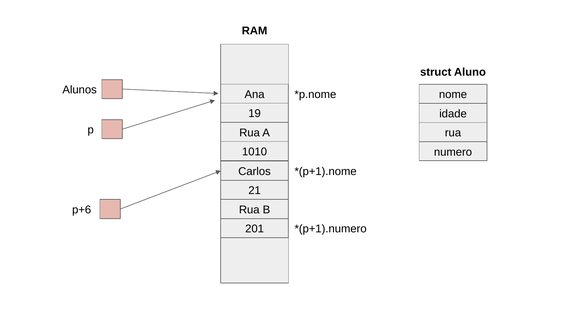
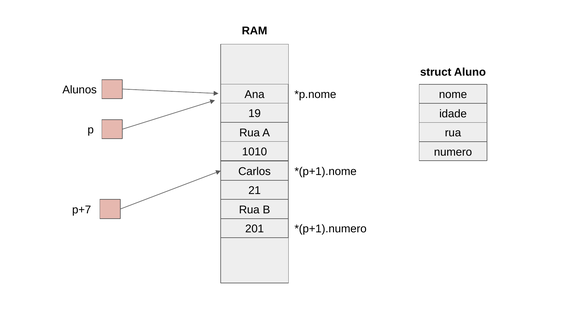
p+6: p+6 -> p+7
